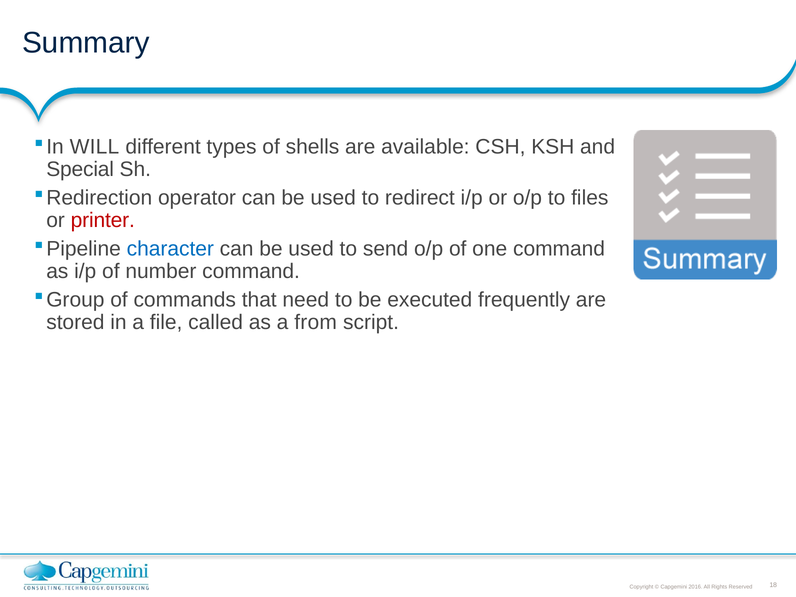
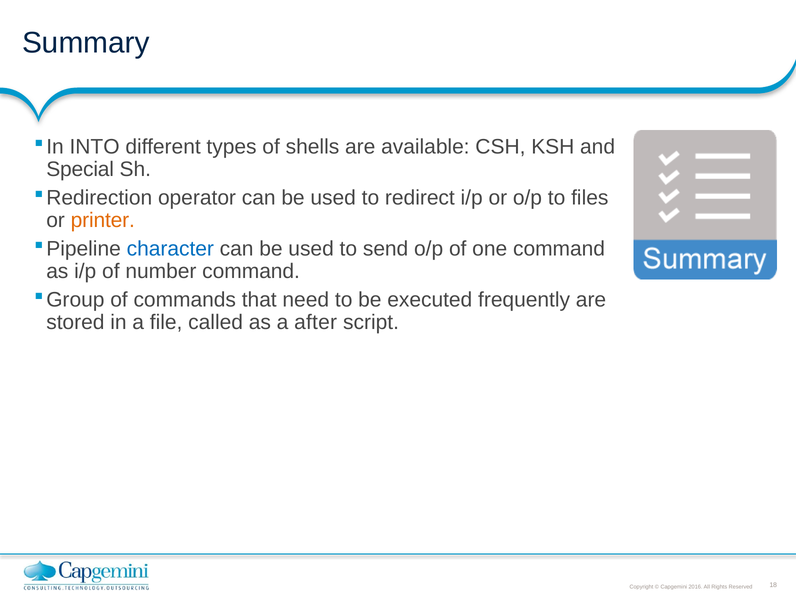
WILL: WILL -> INTO
printer colour: red -> orange
from: from -> after
